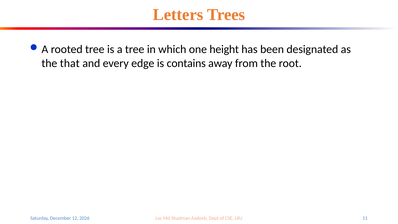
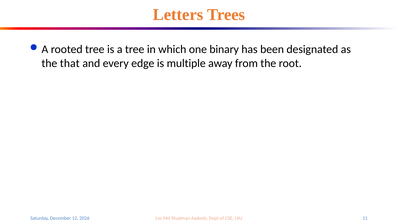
height: height -> binary
contains: contains -> multiple
